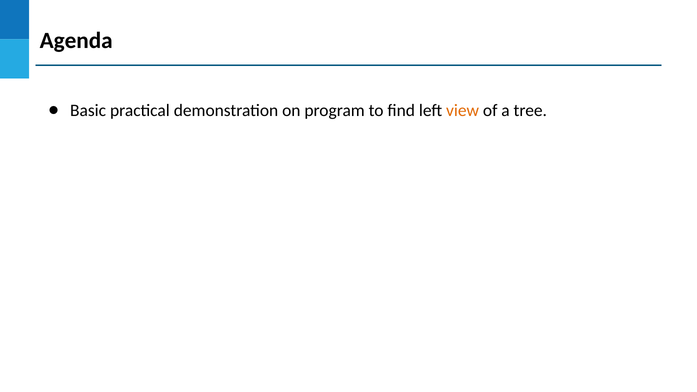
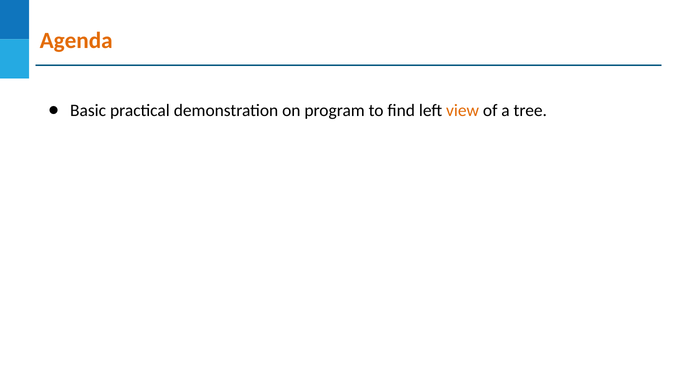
Agenda colour: black -> orange
